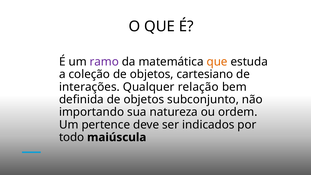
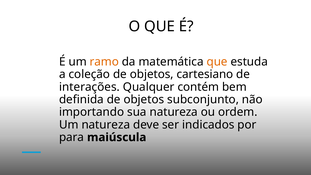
ramo colour: purple -> orange
relação: relação -> contém
Um pertence: pertence -> natureza
todo: todo -> para
